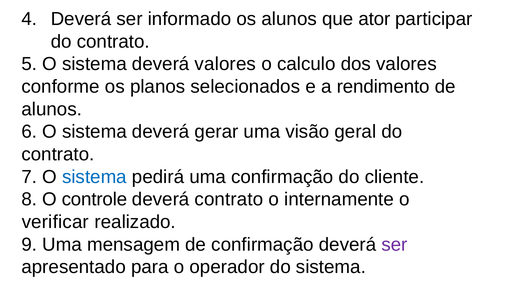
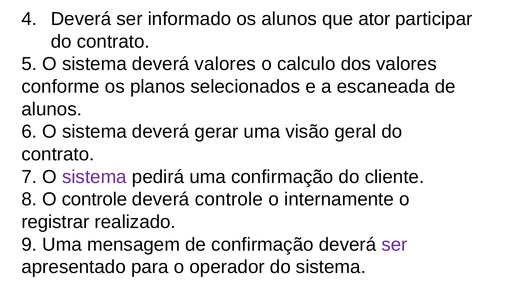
rendimento: rendimento -> escaneada
sistema at (94, 177) colour: blue -> purple
deverá contrato: contrato -> controle
verificar: verificar -> registrar
